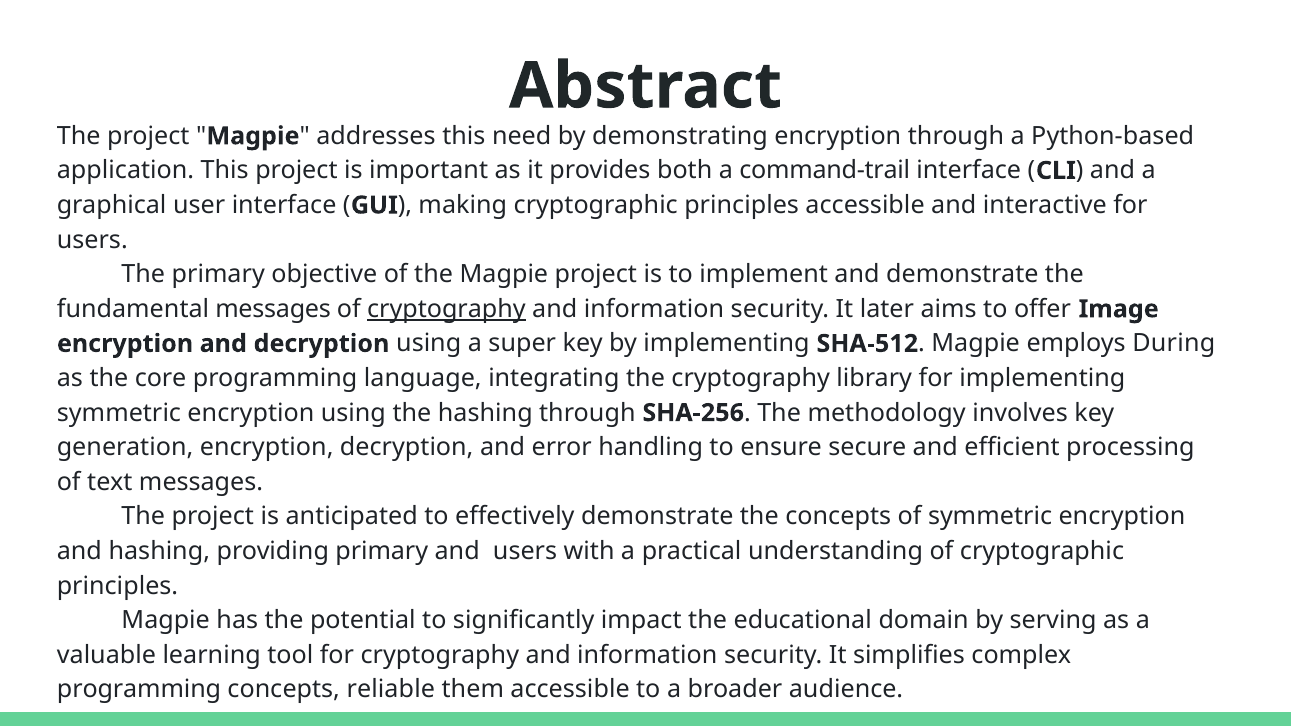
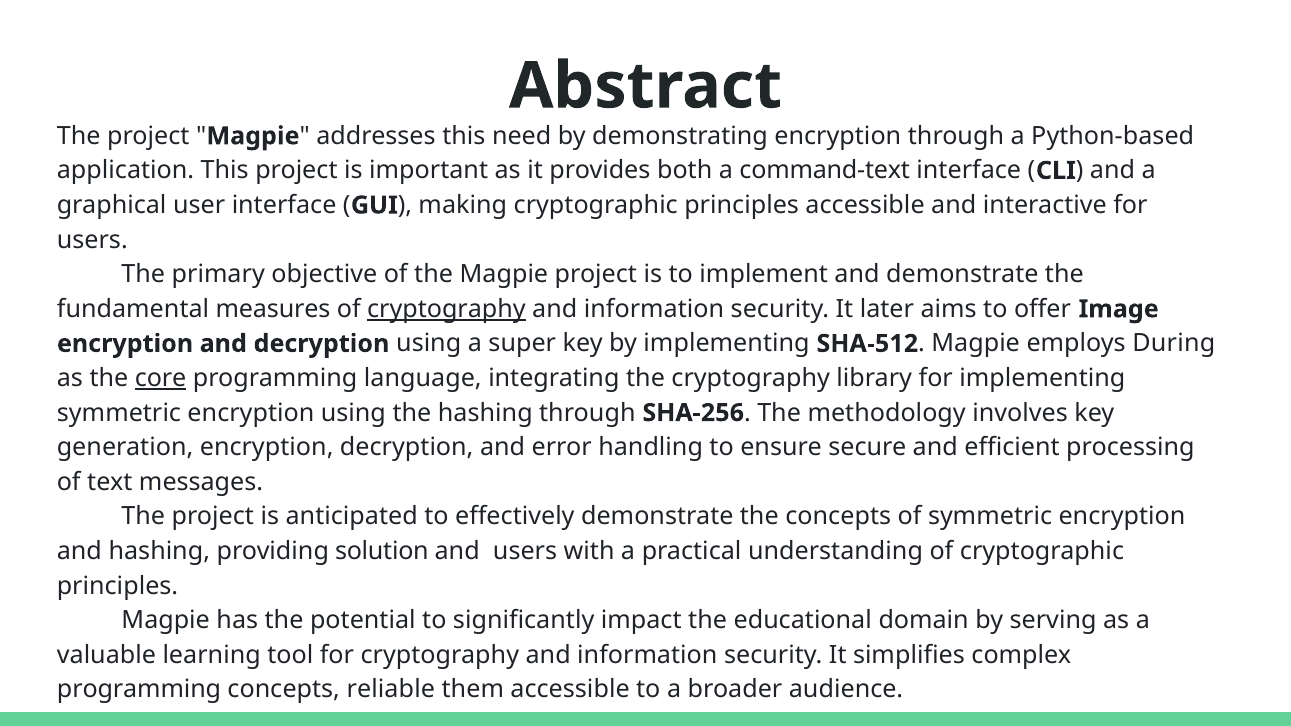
command-trail: command-trail -> command-text
fundamental messages: messages -> measures
core underline: none -> present
providing primary: primary -> solution
